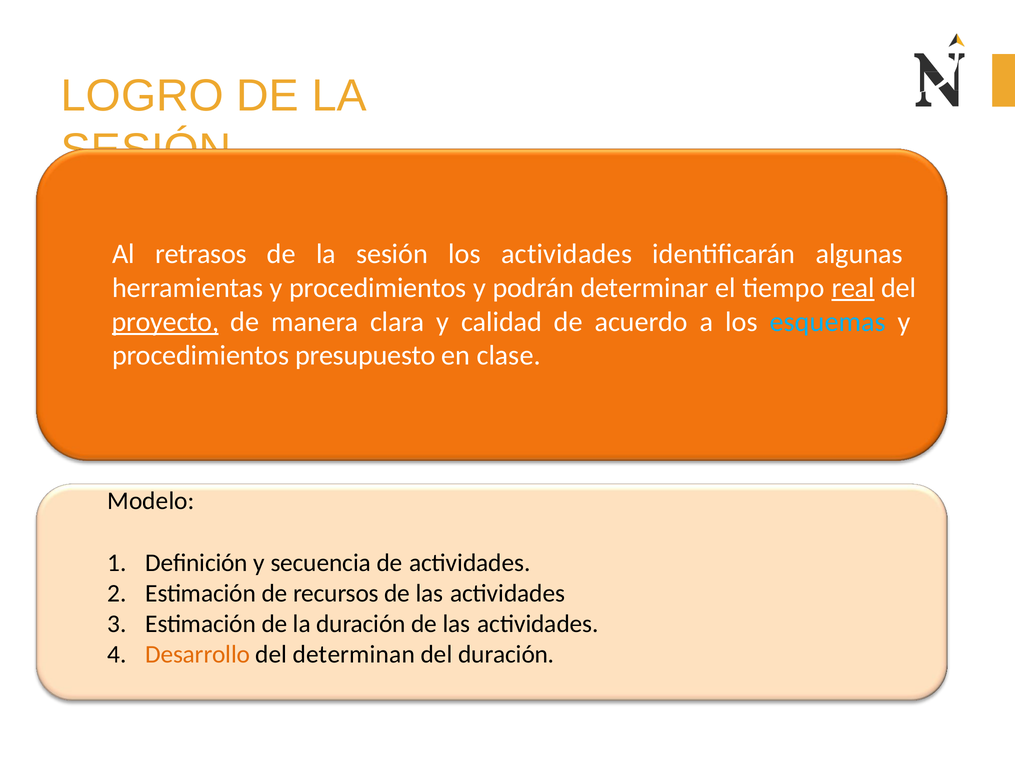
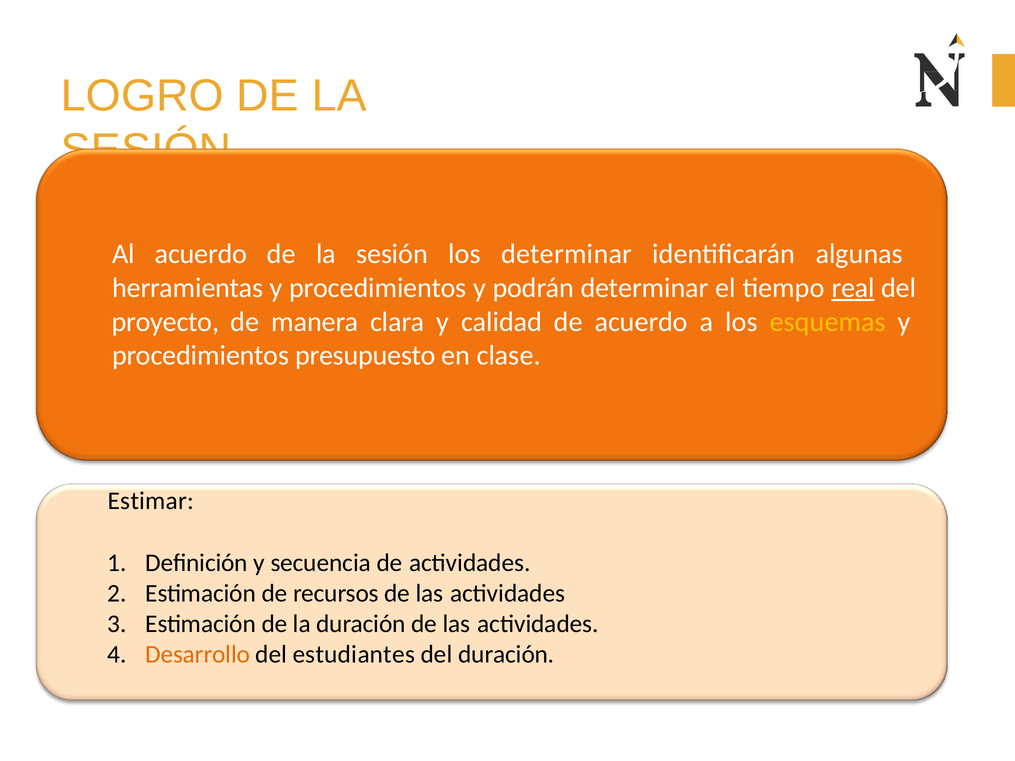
Al retrasos: retrasos -> acuerdo
los actividades: actividades -> determinar
proyecto underline: present -> none
esquemas colour: light blue -> yellow
Modelo: Modelo -> Estimar
determinan: determinan -> estudiantes
